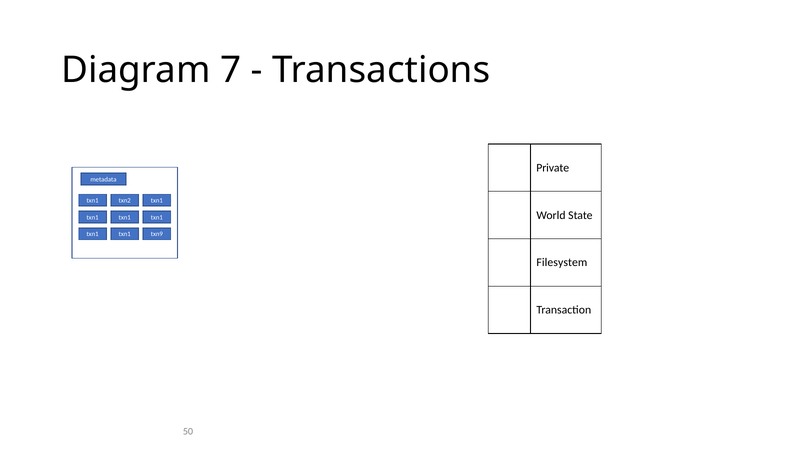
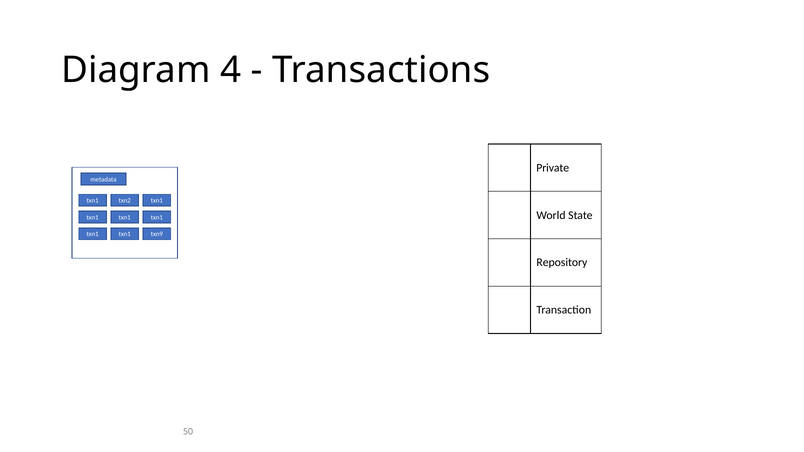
7: 7 -> 4
Filesystem: Filesystem -> Repository
